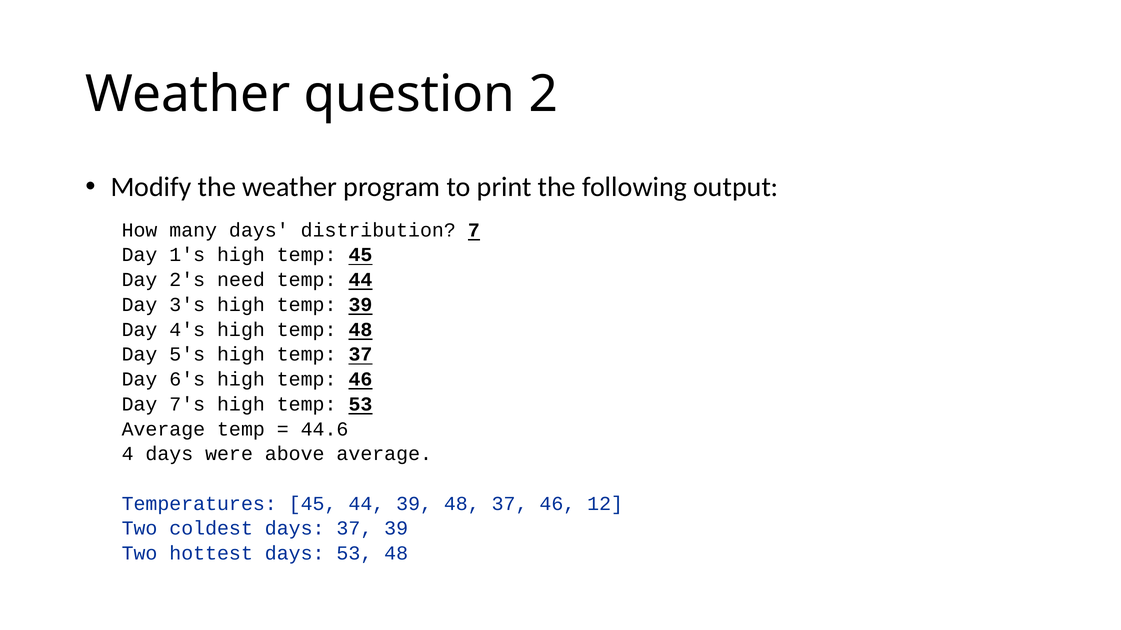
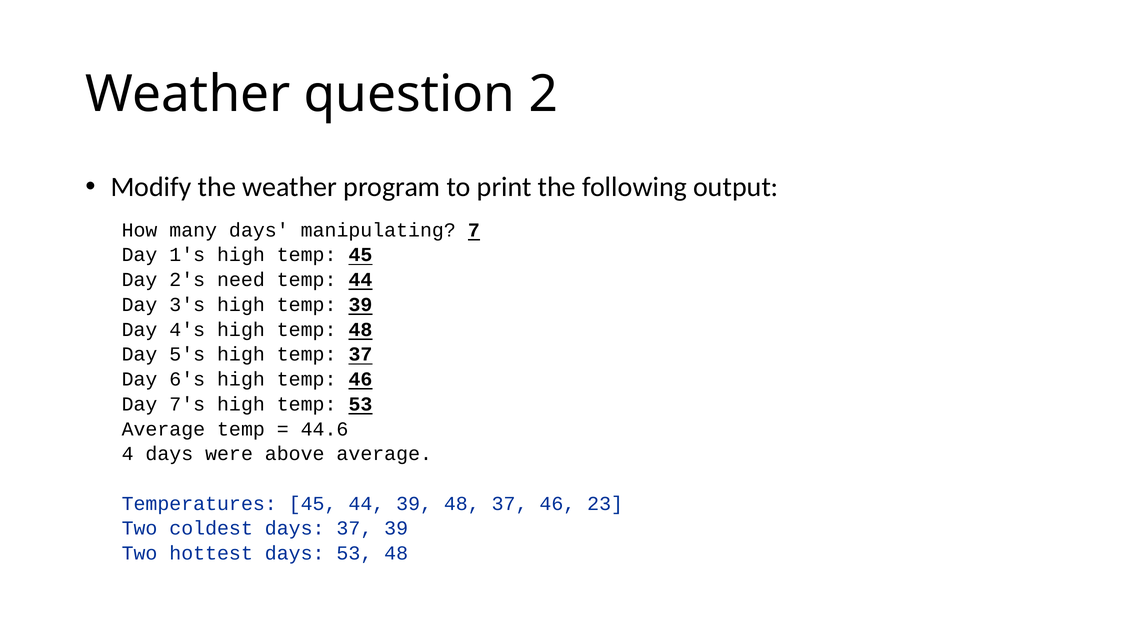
distribution: distribution -> manipulating
12: 12 -> 23
